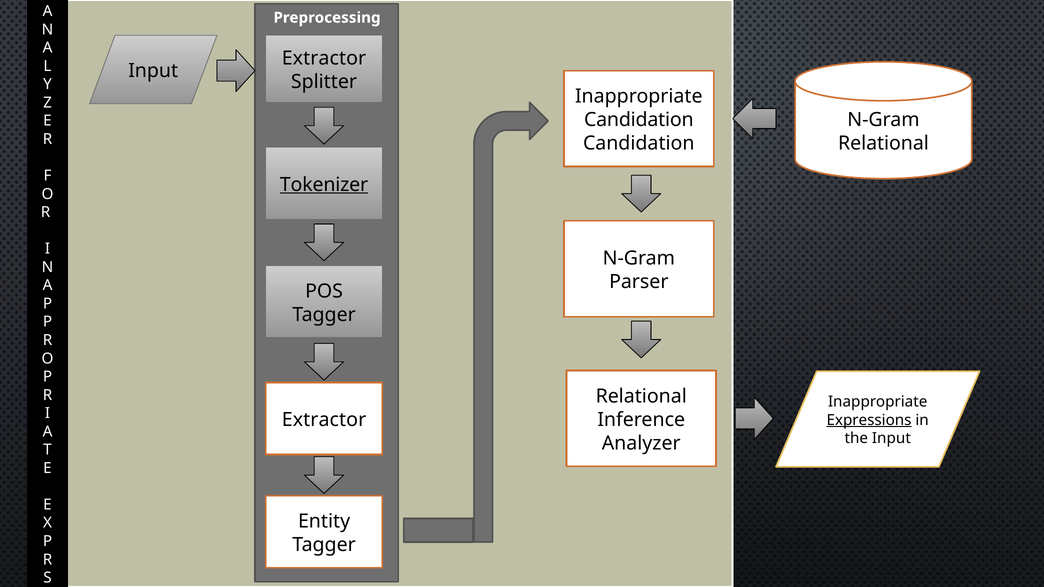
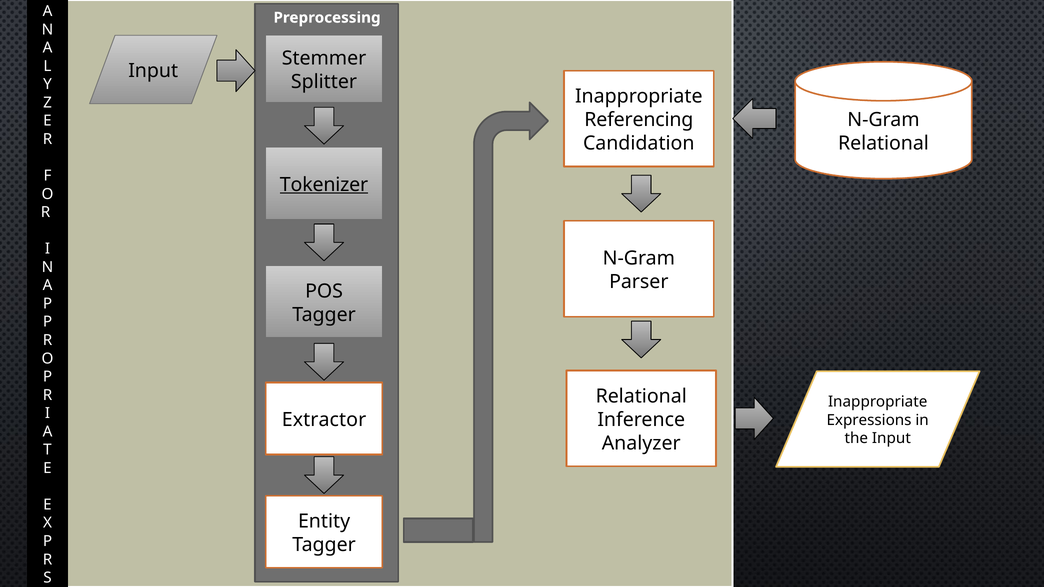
Extractor at (324, 58): Extractor -> Stemmer
Candidation at (639, 120): Candidation -> Referencing
Expressions underline: present -> none
